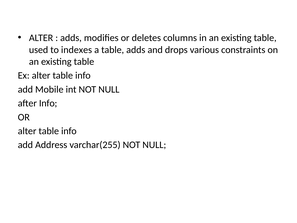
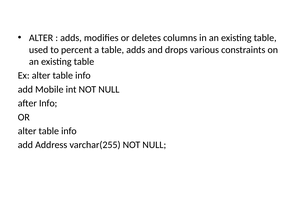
indexes: indexes -> percent
